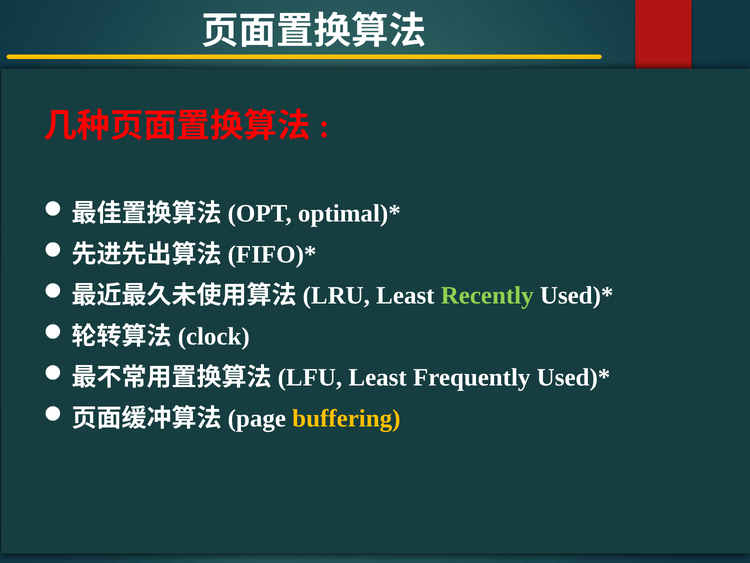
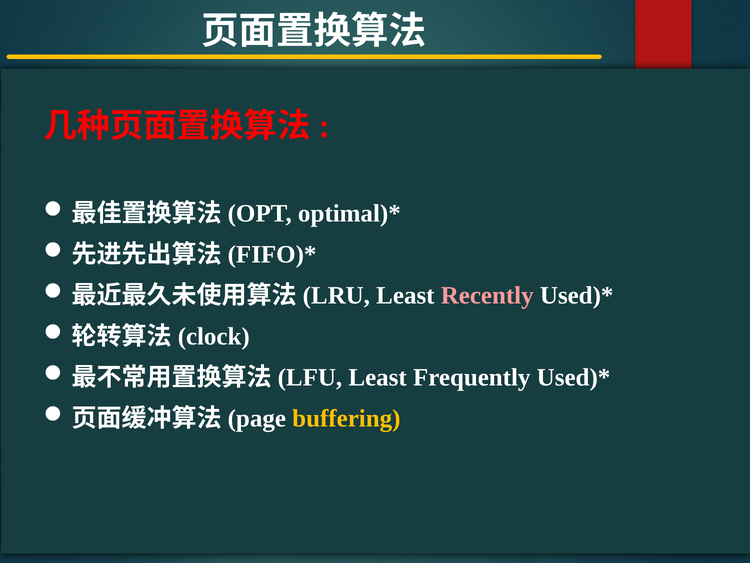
Recently colour: light green -> pink
